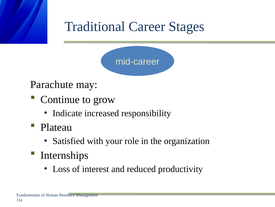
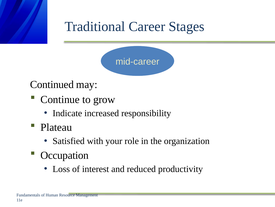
Parachute: Parachute -> Continued
Internships: Internships -> Occupation
